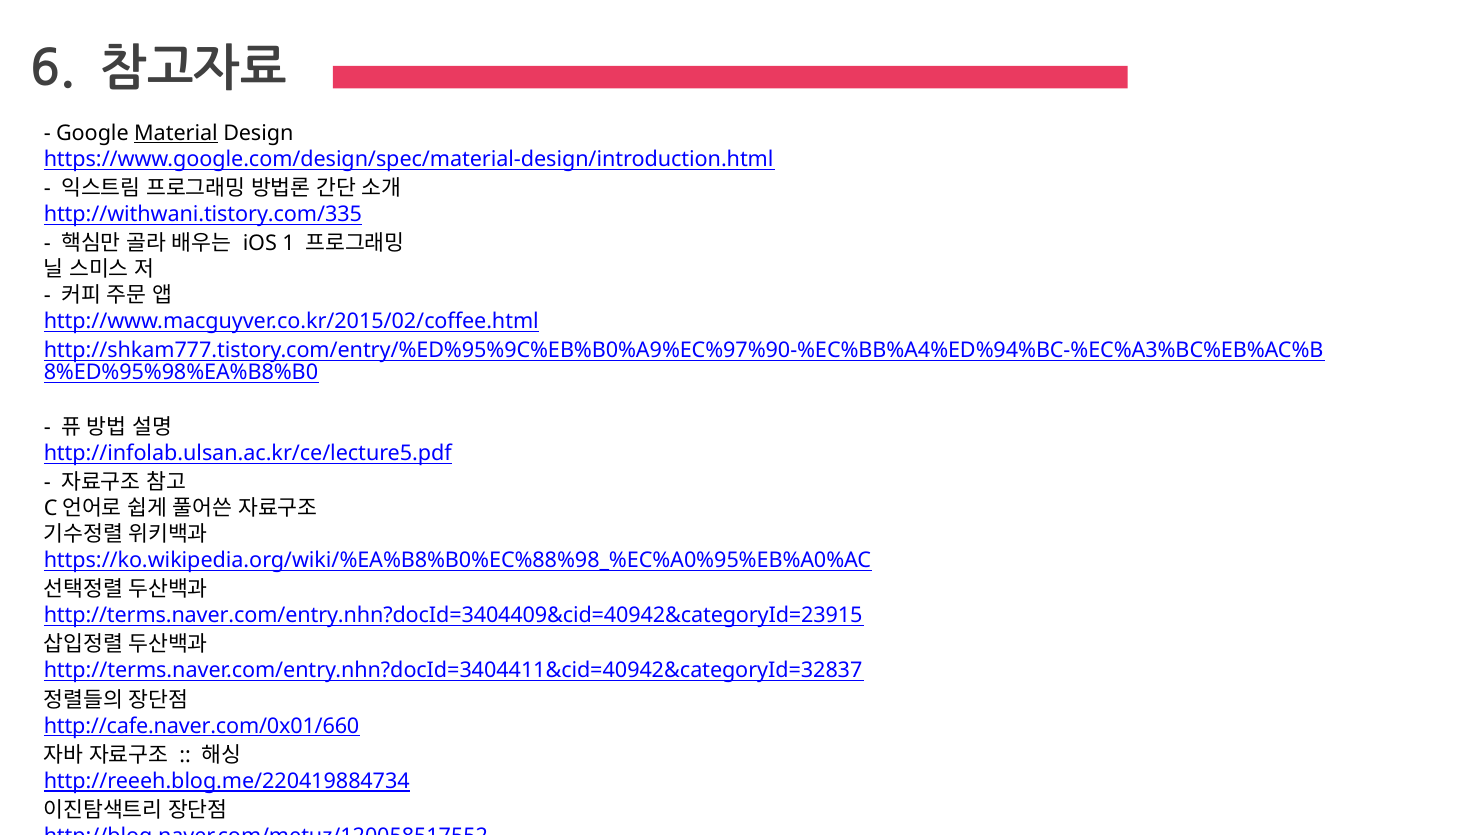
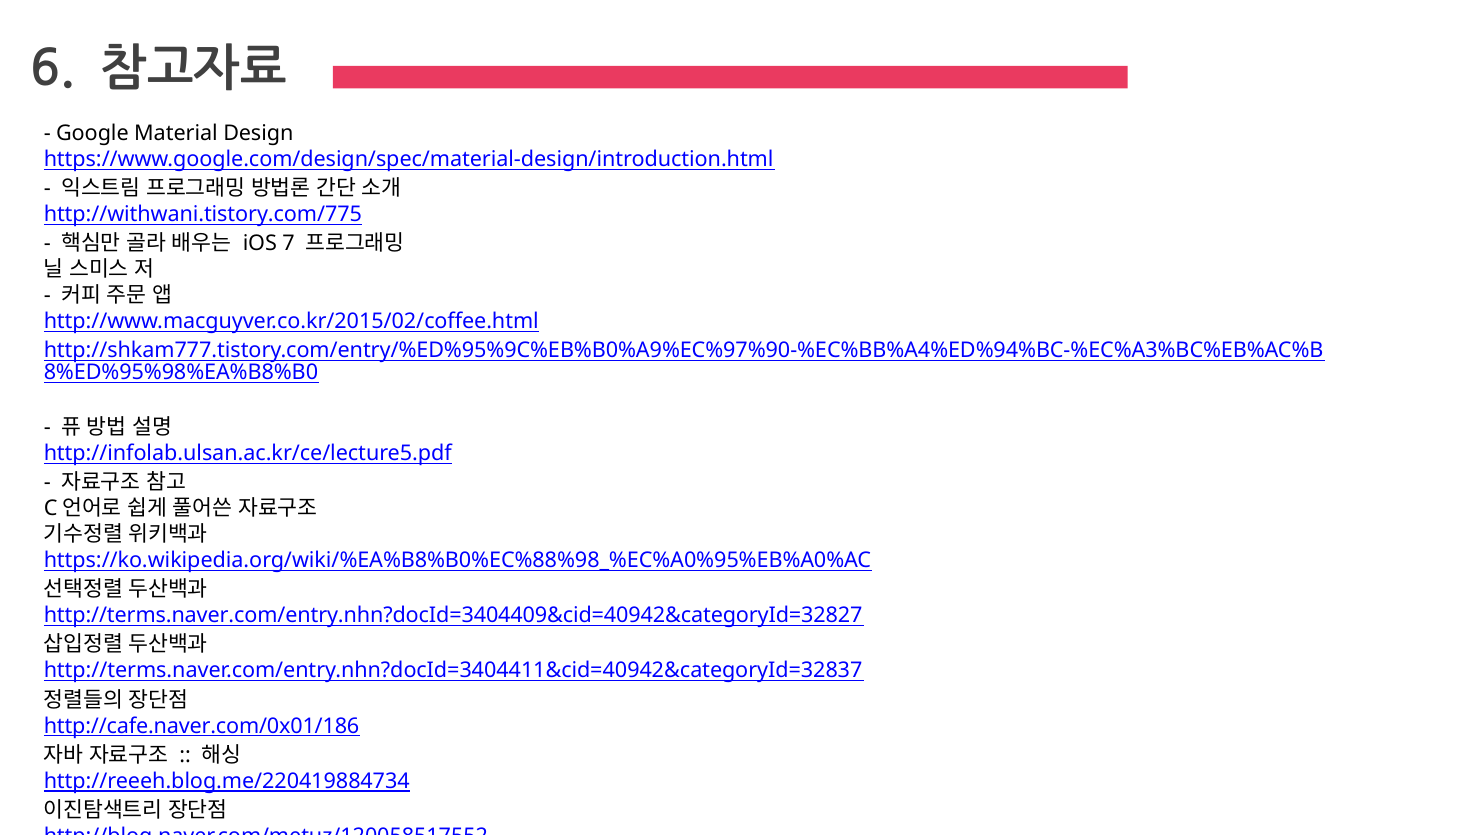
Material underline: present -> none
http://withwani.tistory.com/335: http://withwani.tistory.com/335 -> http://withwani.tistory.com/775
1: 1 -> 7
http://terms.naver.com/entry.nhn?docId=3404409&cid=40942&categoryId=23915: http://terms.naver.com/entry.nhn?docId=3404409&cid=40942&categoryId=23915 -> http://terms.naver.com/entry.nhn?docId=3404409&cid=40942&categoryId=32827
http://cafe.naver.com/0x01/660: http://cafe.naver.com/0x01/660 -> http://cafe.naver.com/0x01/186
